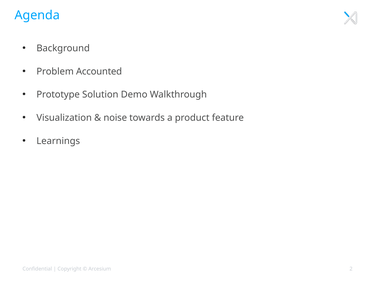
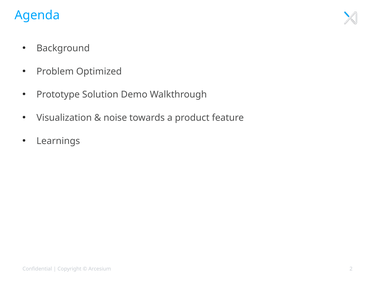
Accounted: Accounted -> Optimized
